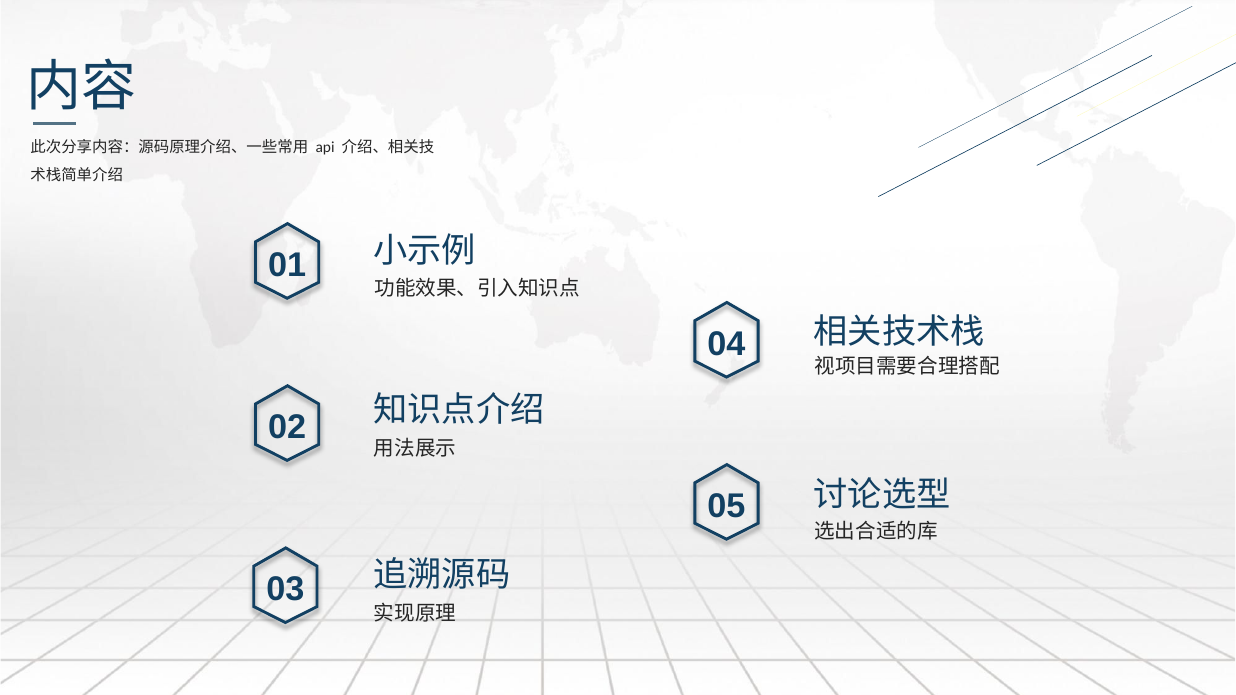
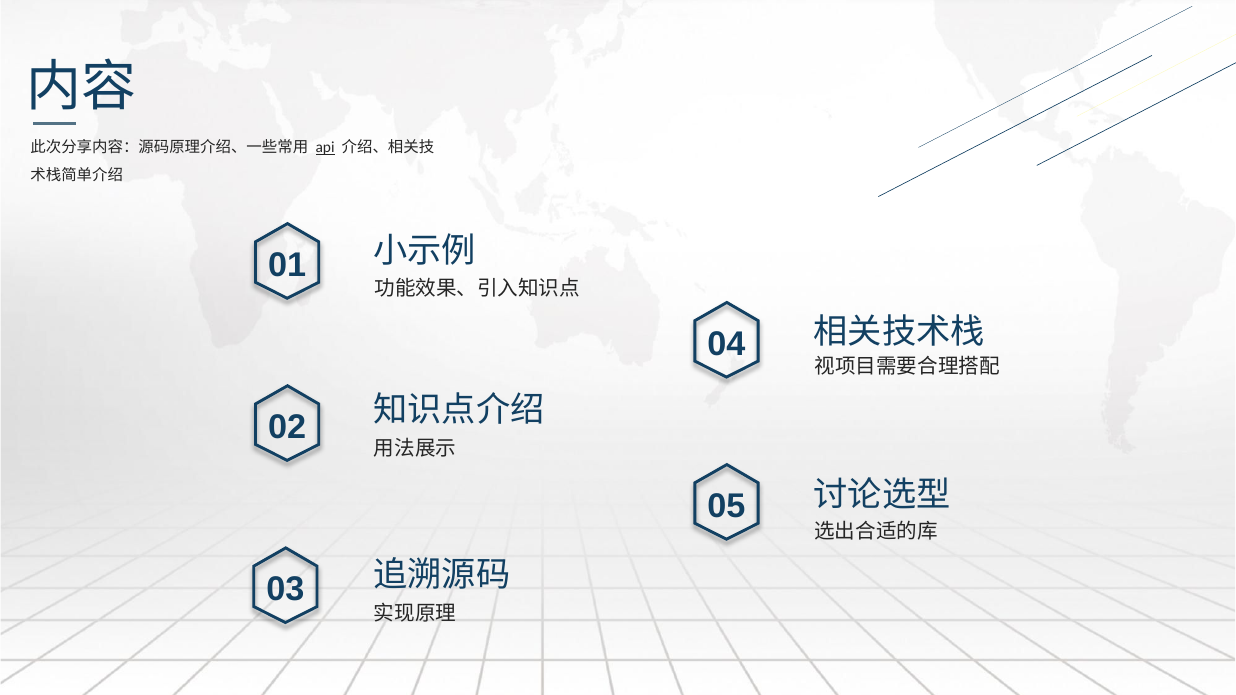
api underline: none -> present
